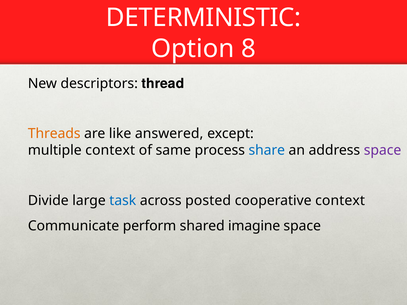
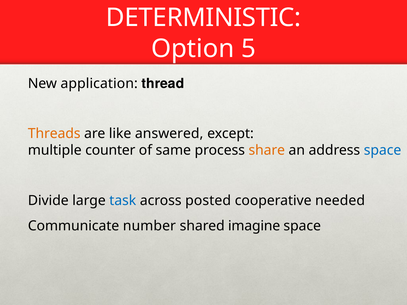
8: 8 -> 5
descriptors: descriptors -> application
multiple context: context -> counter
share colour: blue -> orange
space at (383, 151) colour: purple -> blue
cooperative context: context -> needed
perform: perform -> number
